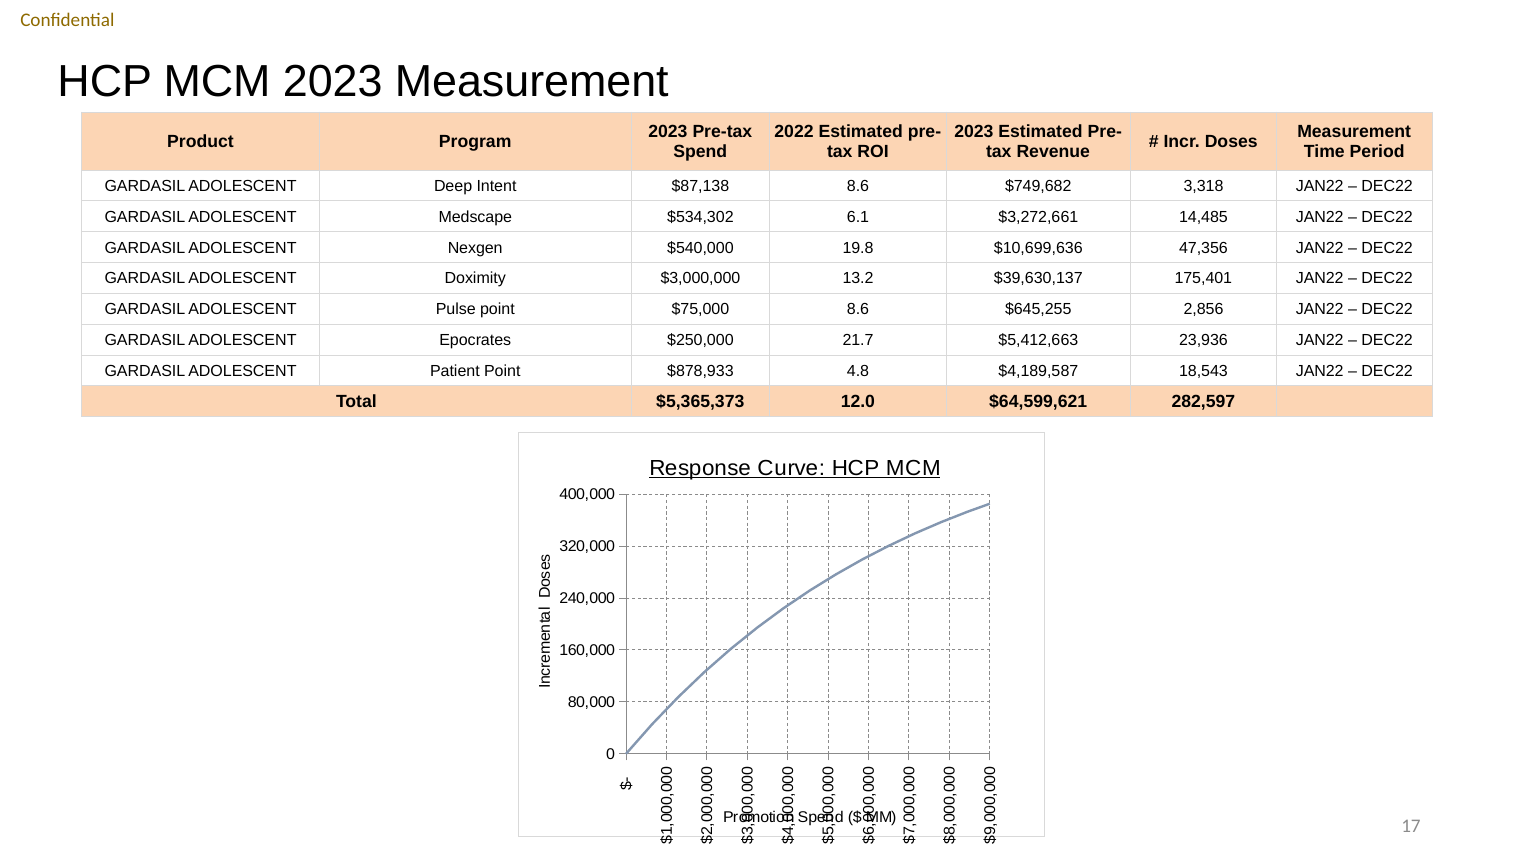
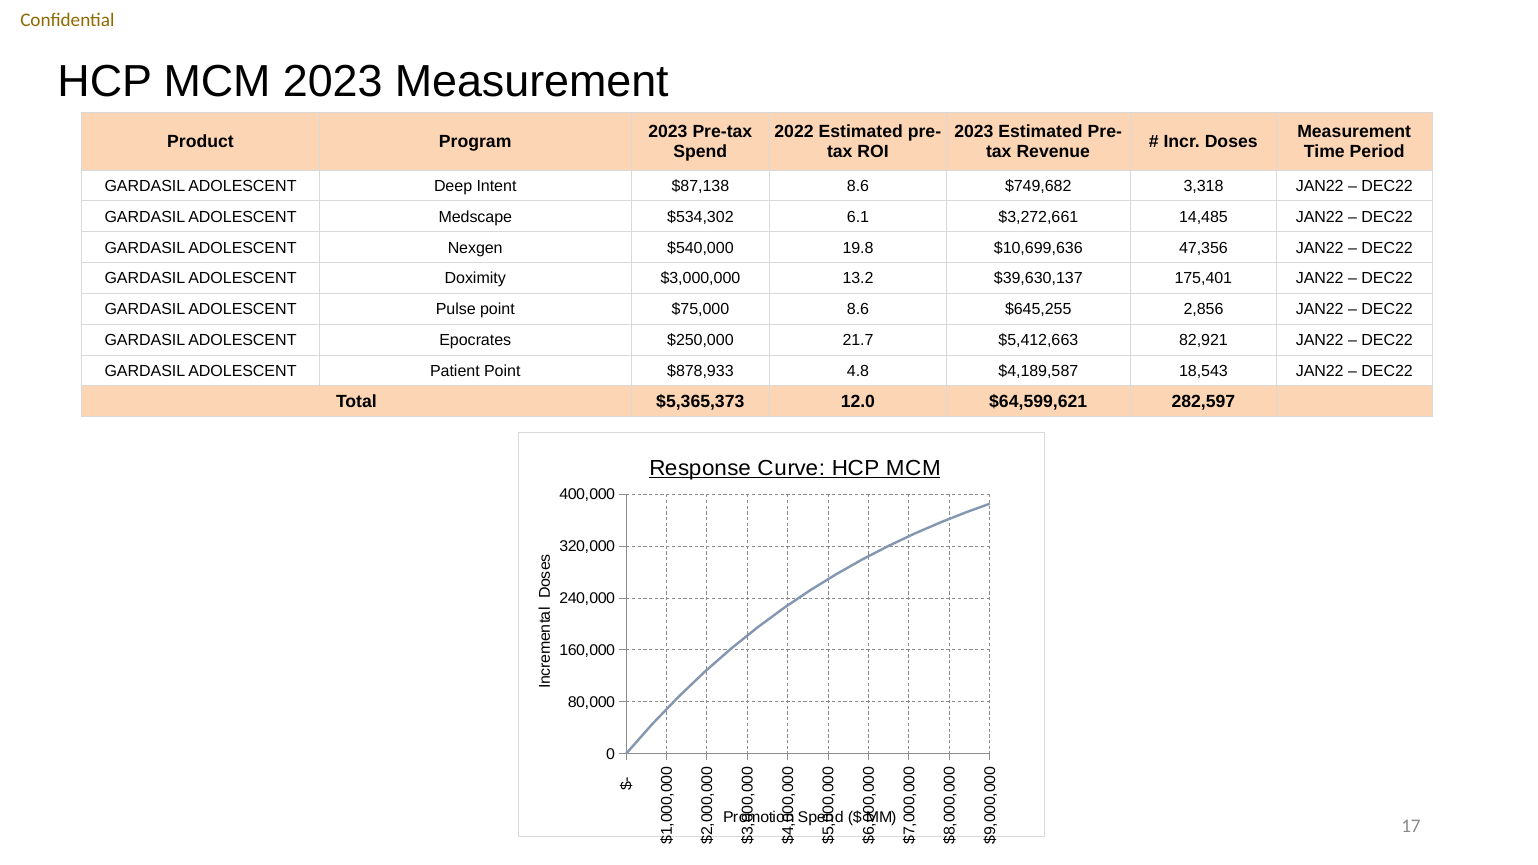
23,936: 23,936 -> 82,921
